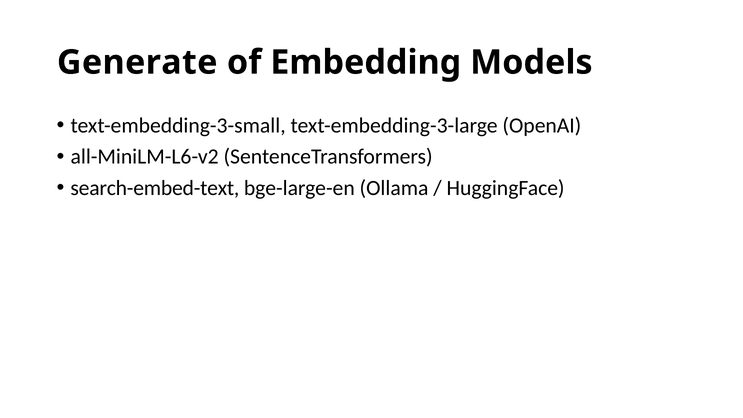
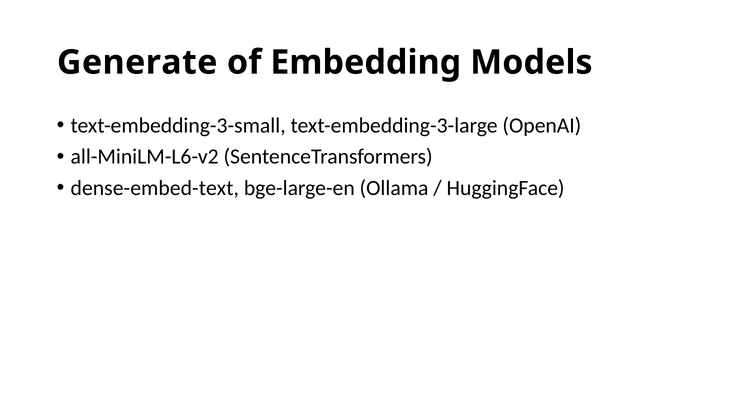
search-embed-text: search-embed-text -> dense-embed-text
